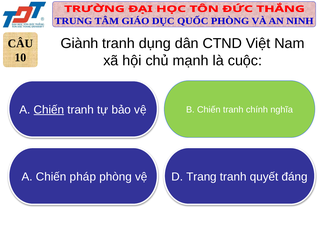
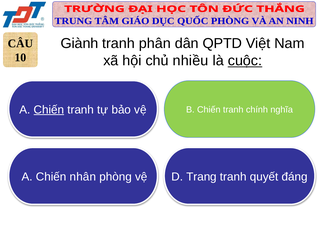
dụng: dụng -> phân
CTND: CTND -> QPTD
mạnh: mạnh -> nhiều
cuộc underline: none -> present
pháp: pháp -> nhân
